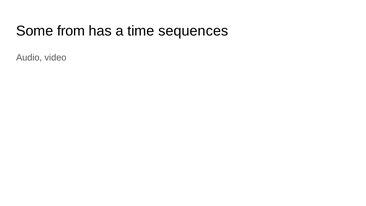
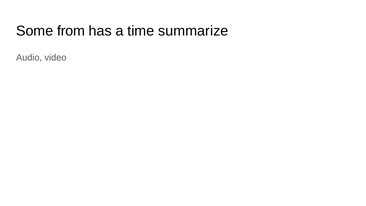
sequences: sequences -> summarize
